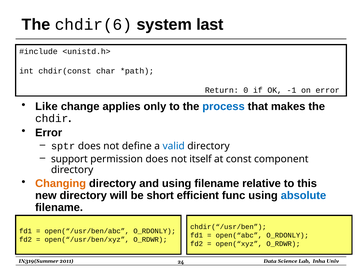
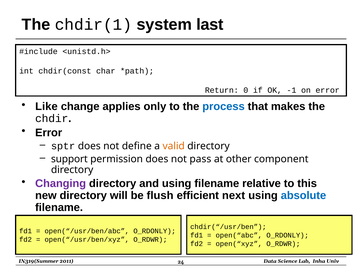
chdir(6: chdir(6 -> chdir(1
valid colour: blue -> orange
itself: itself -> pass
const: const -> other
Changing colour: orange -> purple
short: short -> flush
func: func -> next
